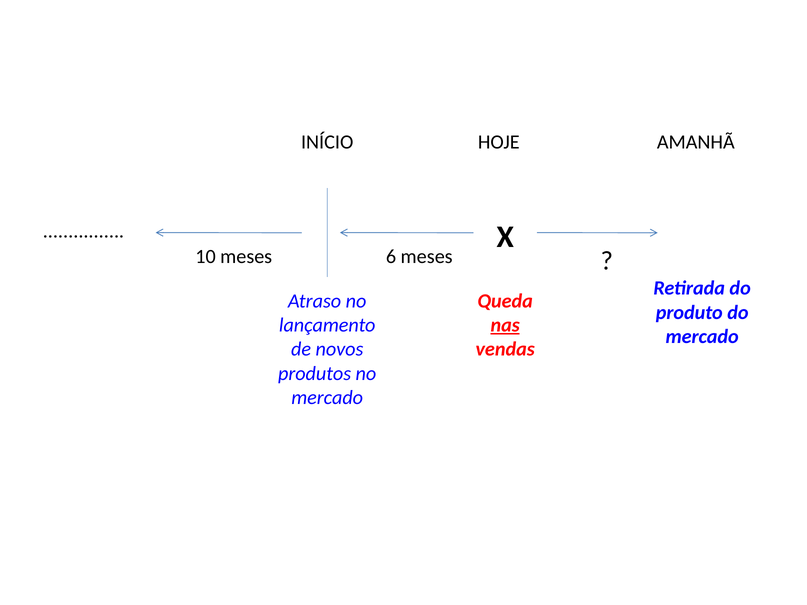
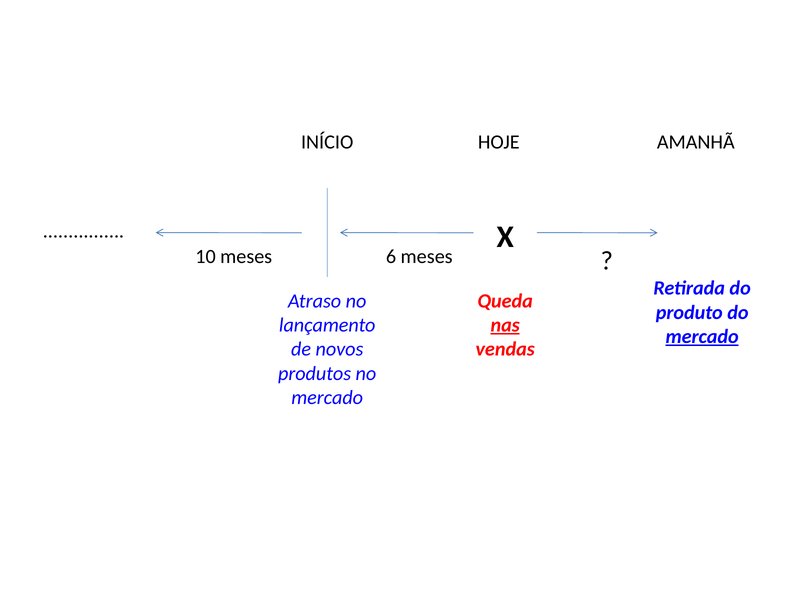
mercado at (702, 337) underline: none -> present
